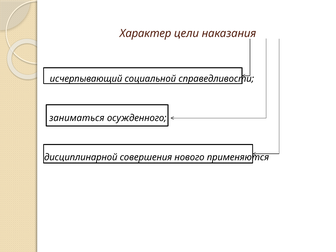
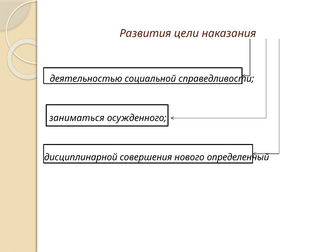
Характер: Характер -> Развития
исчерпывающий: исчерпывающий -> деятельностью
применяются: применяются -> определенный
